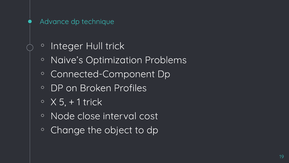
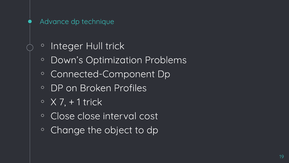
Naive’s: Naive’s -> Down’s
5: 5 -> 7
Node at (63, 116): Node -> Close
